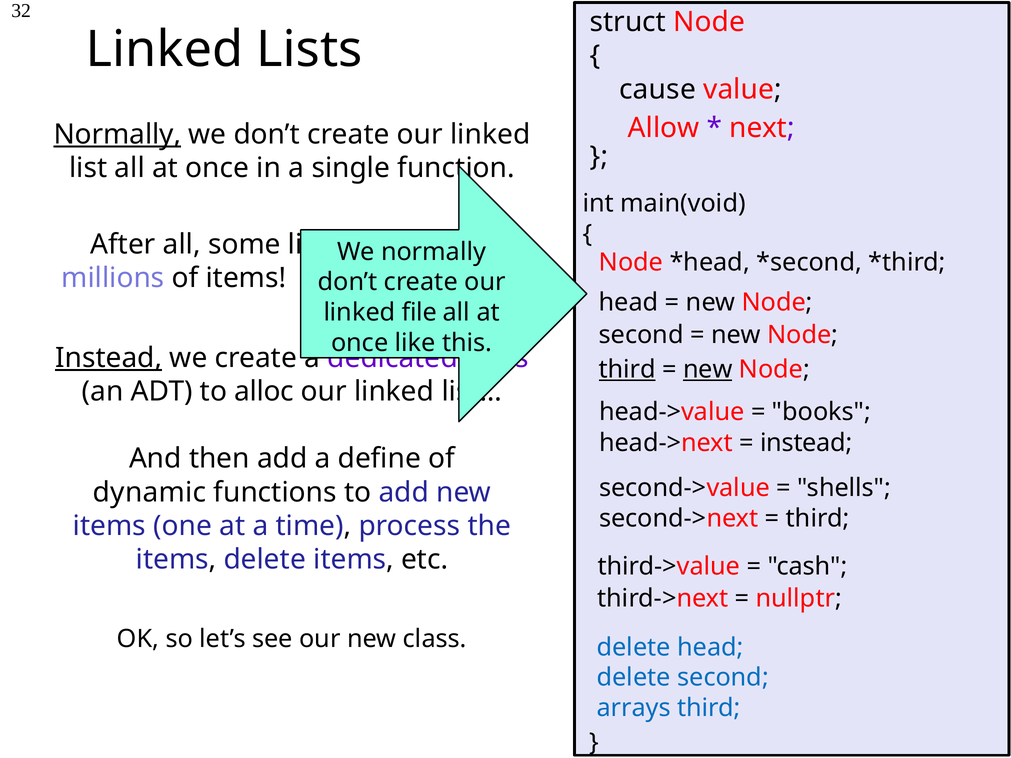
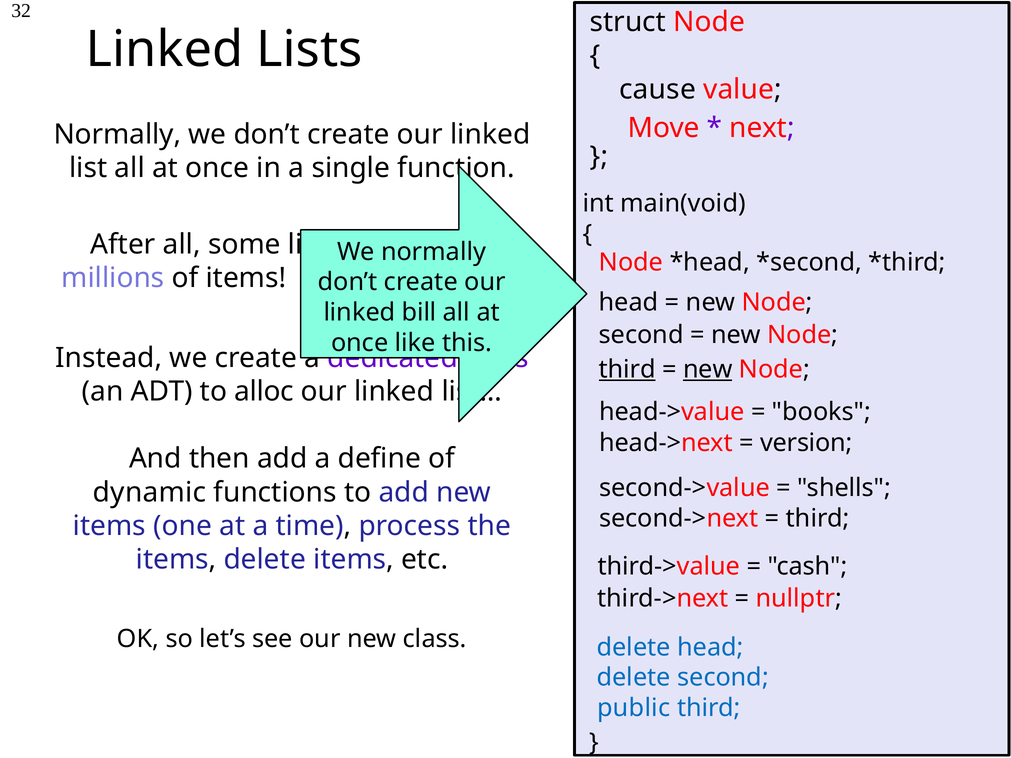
Allow: Allow -> Move
Normally at (117, 134) underline: present -> none
file: file -> bill
Instead at (109, 358) underline: present -> none
instead at (806, 443): instead -> version
arrays: arrays -> public
